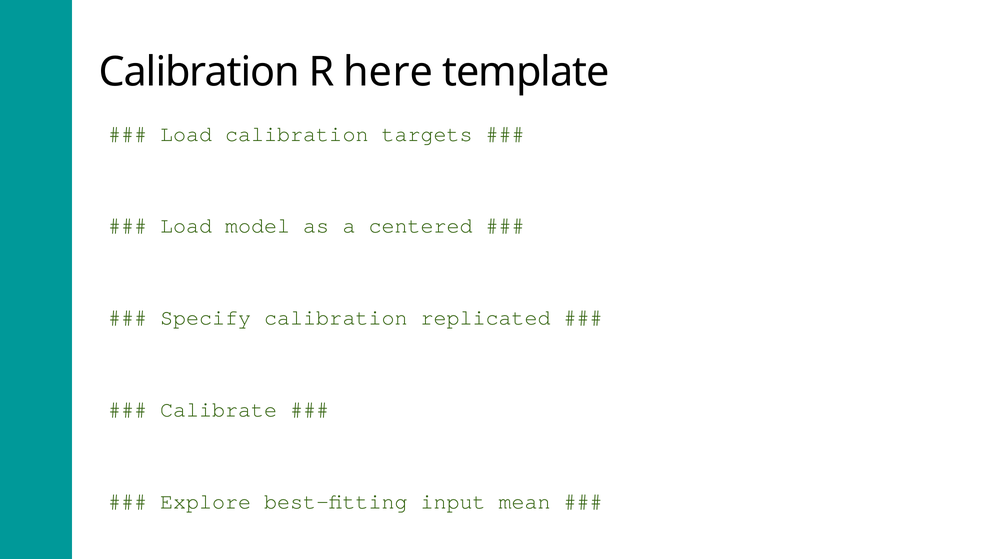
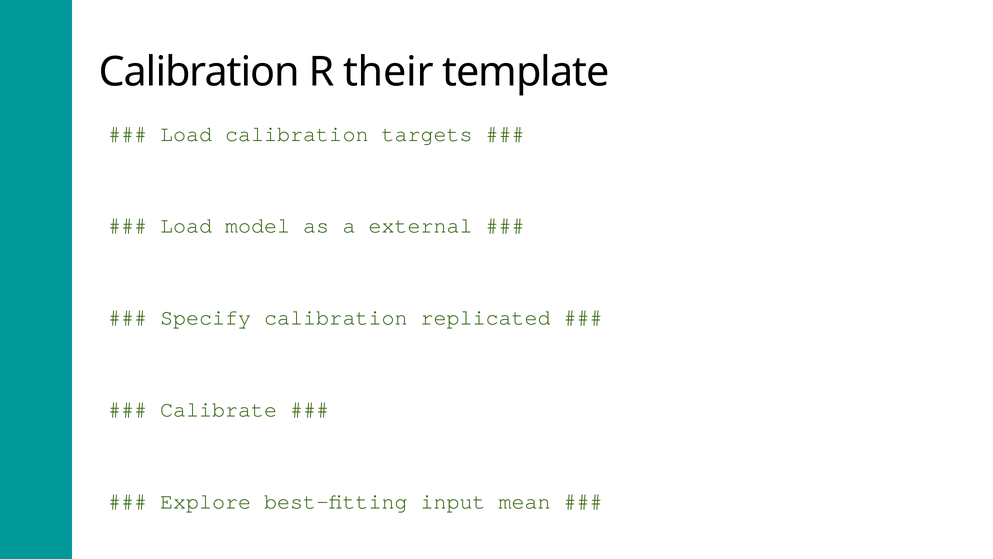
here: here -> their
centered: centered -> external
